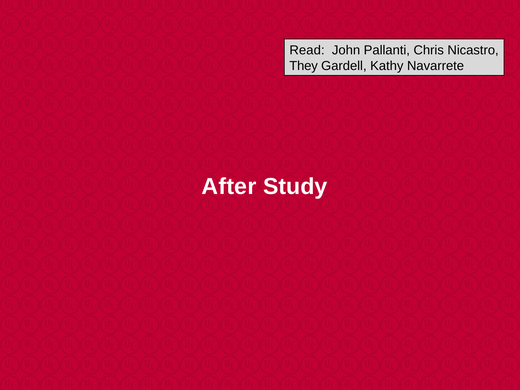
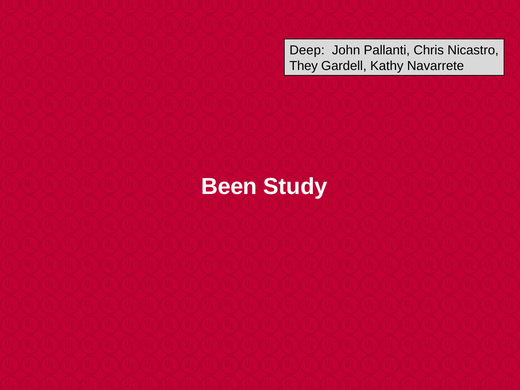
Read: Read -> Deep
After: After -> Been
